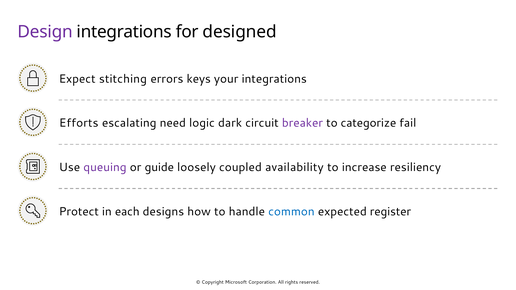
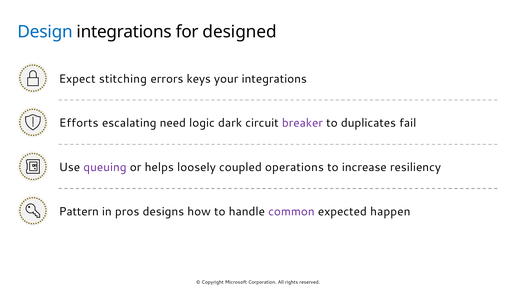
Design colour: purple -> blue
categorize: categorize -> duplicates
guide: guide -> helps
availability: availability -> operations
Protect: Protect -> Pattern
each: each -> pros
common colour: blue -> purple
register: register -> happen
